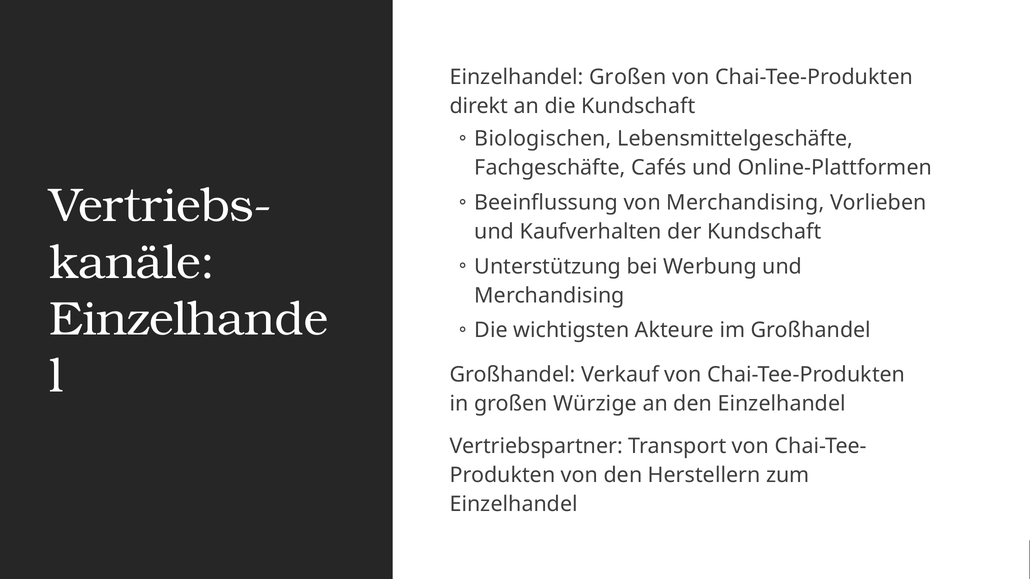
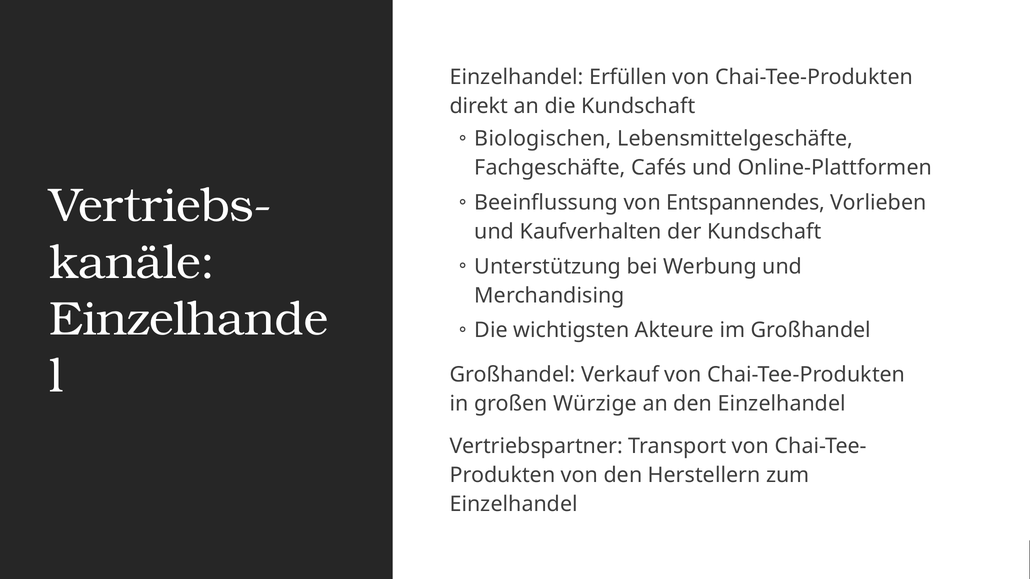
Einzelhandel Großen: Großen -> Erfüllen
von Merchandising: Merchandising -> Entspannendes
